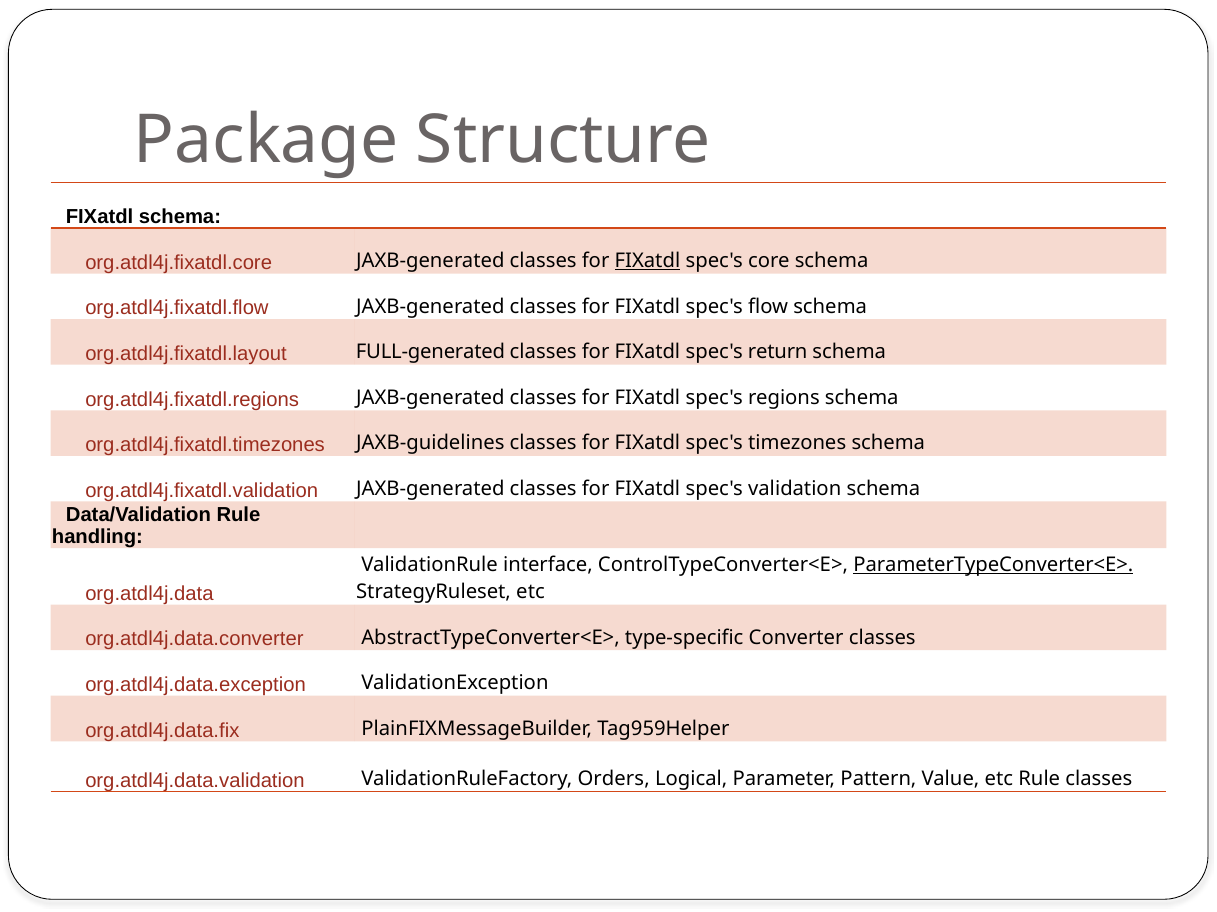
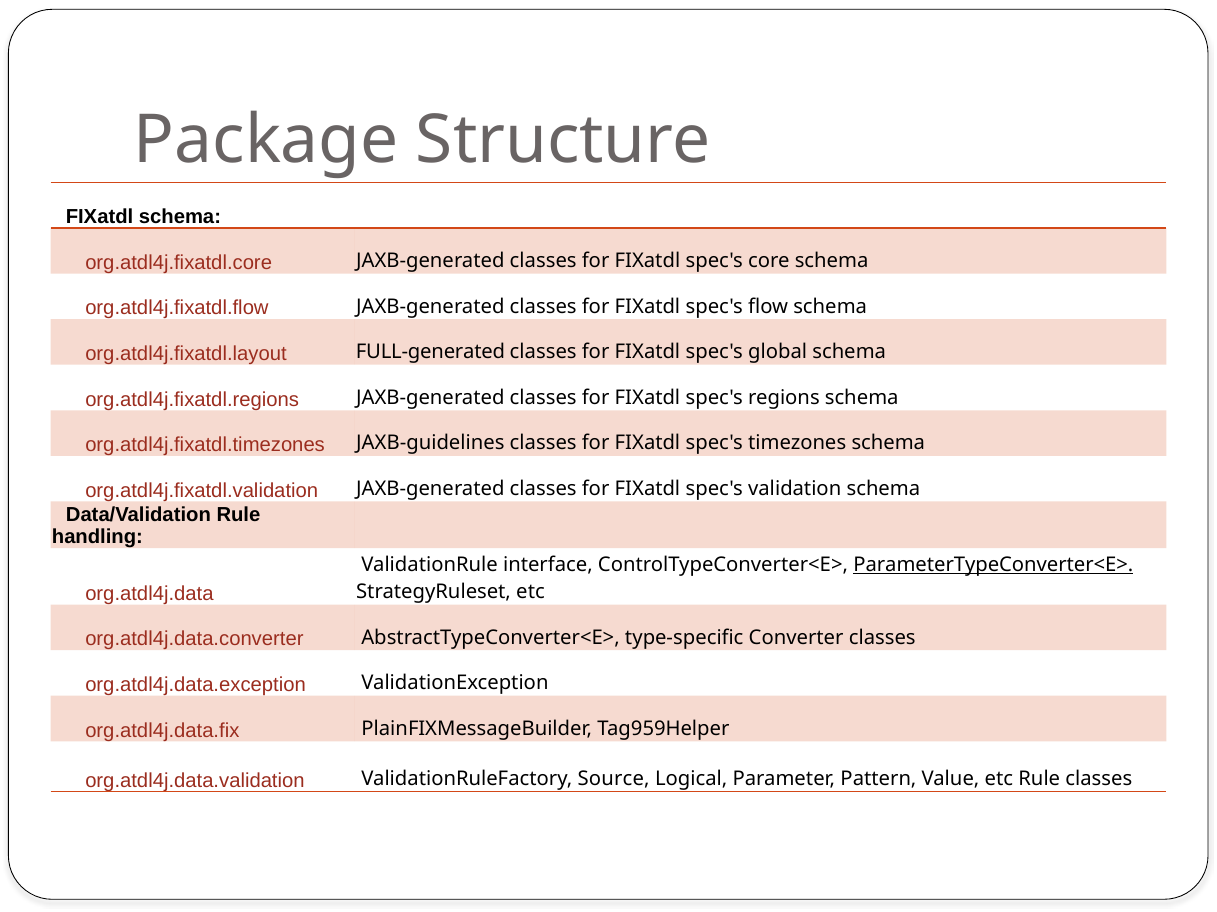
FIXatdl at (647, 261) underline: present -> none
return: return -> global
Orders: Orders -> Source
